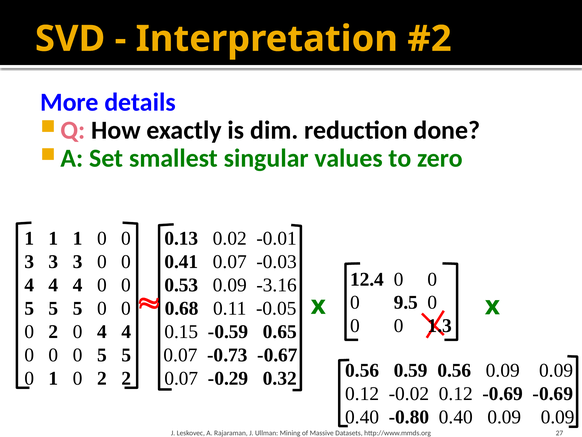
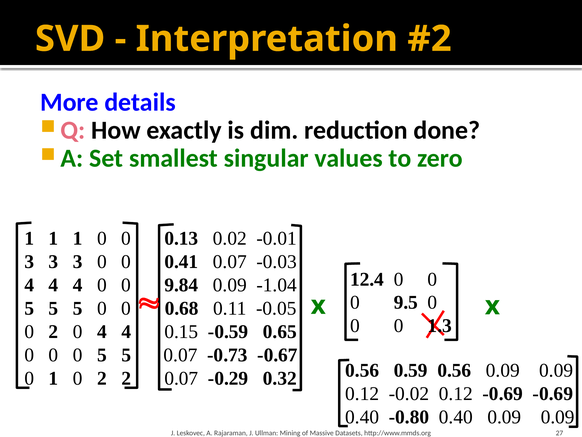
0.53: 0.53 -> 9.84
-3.16: -3.16 -> -1.04
